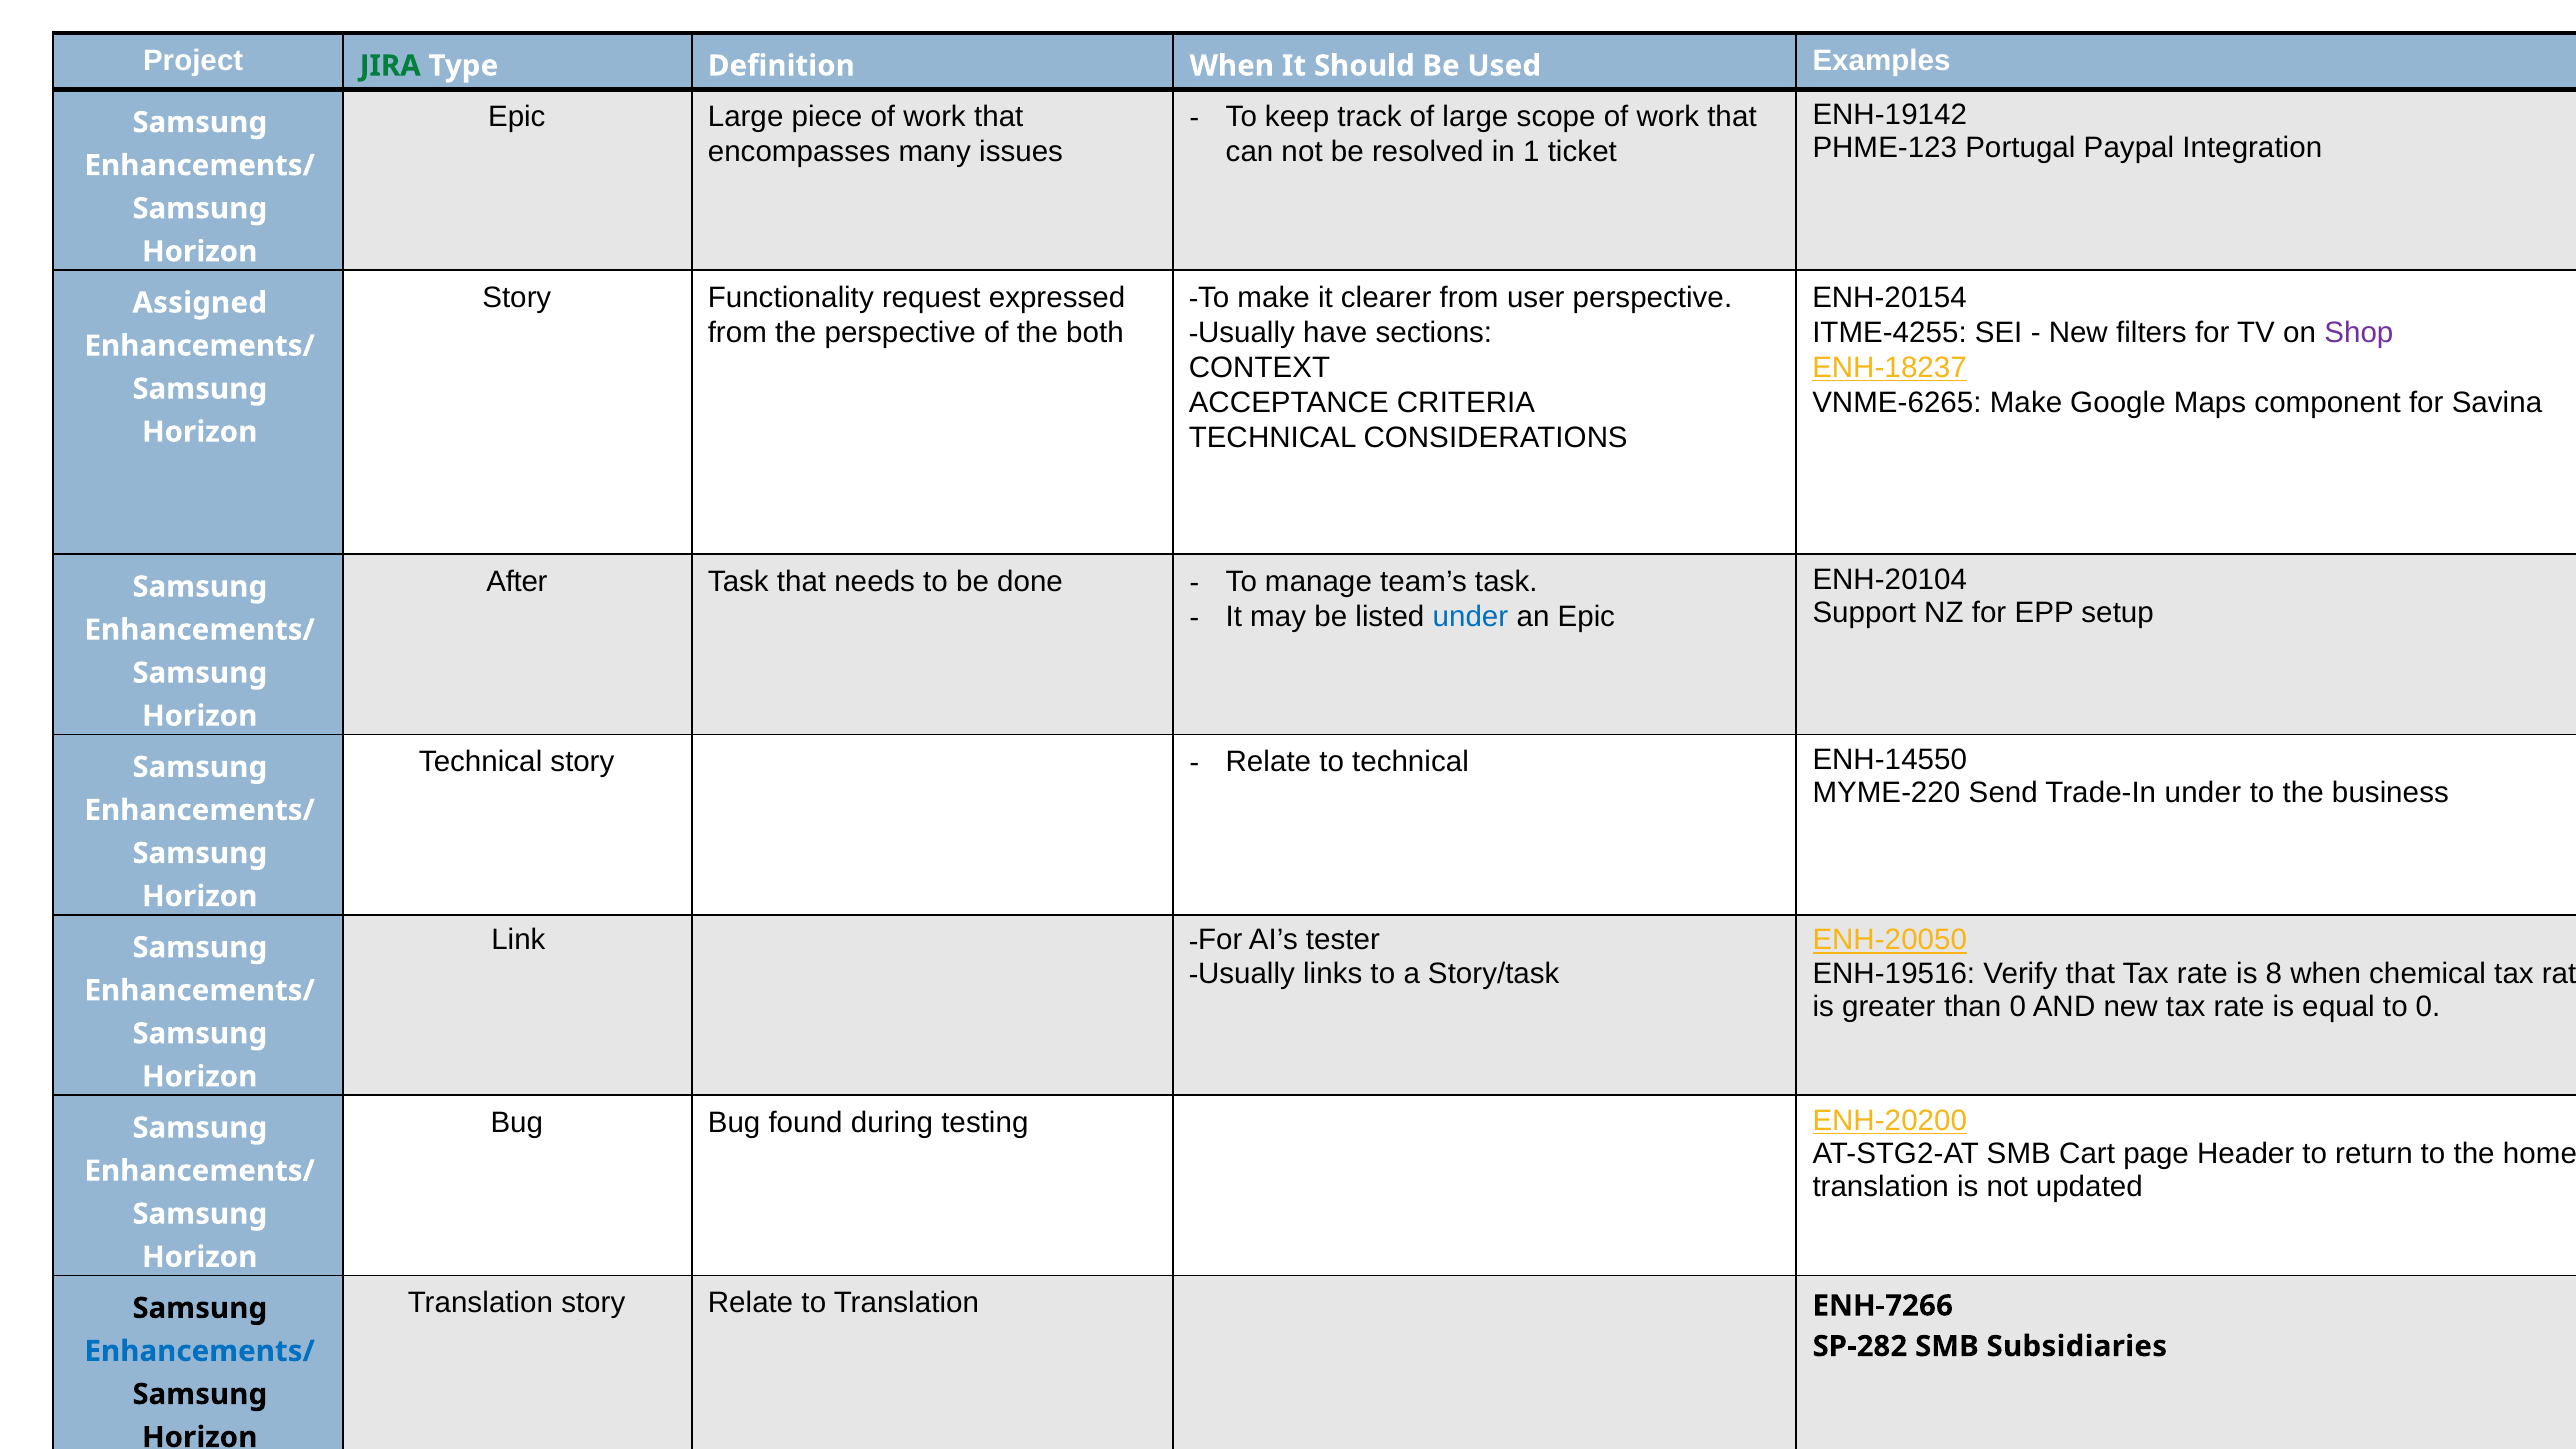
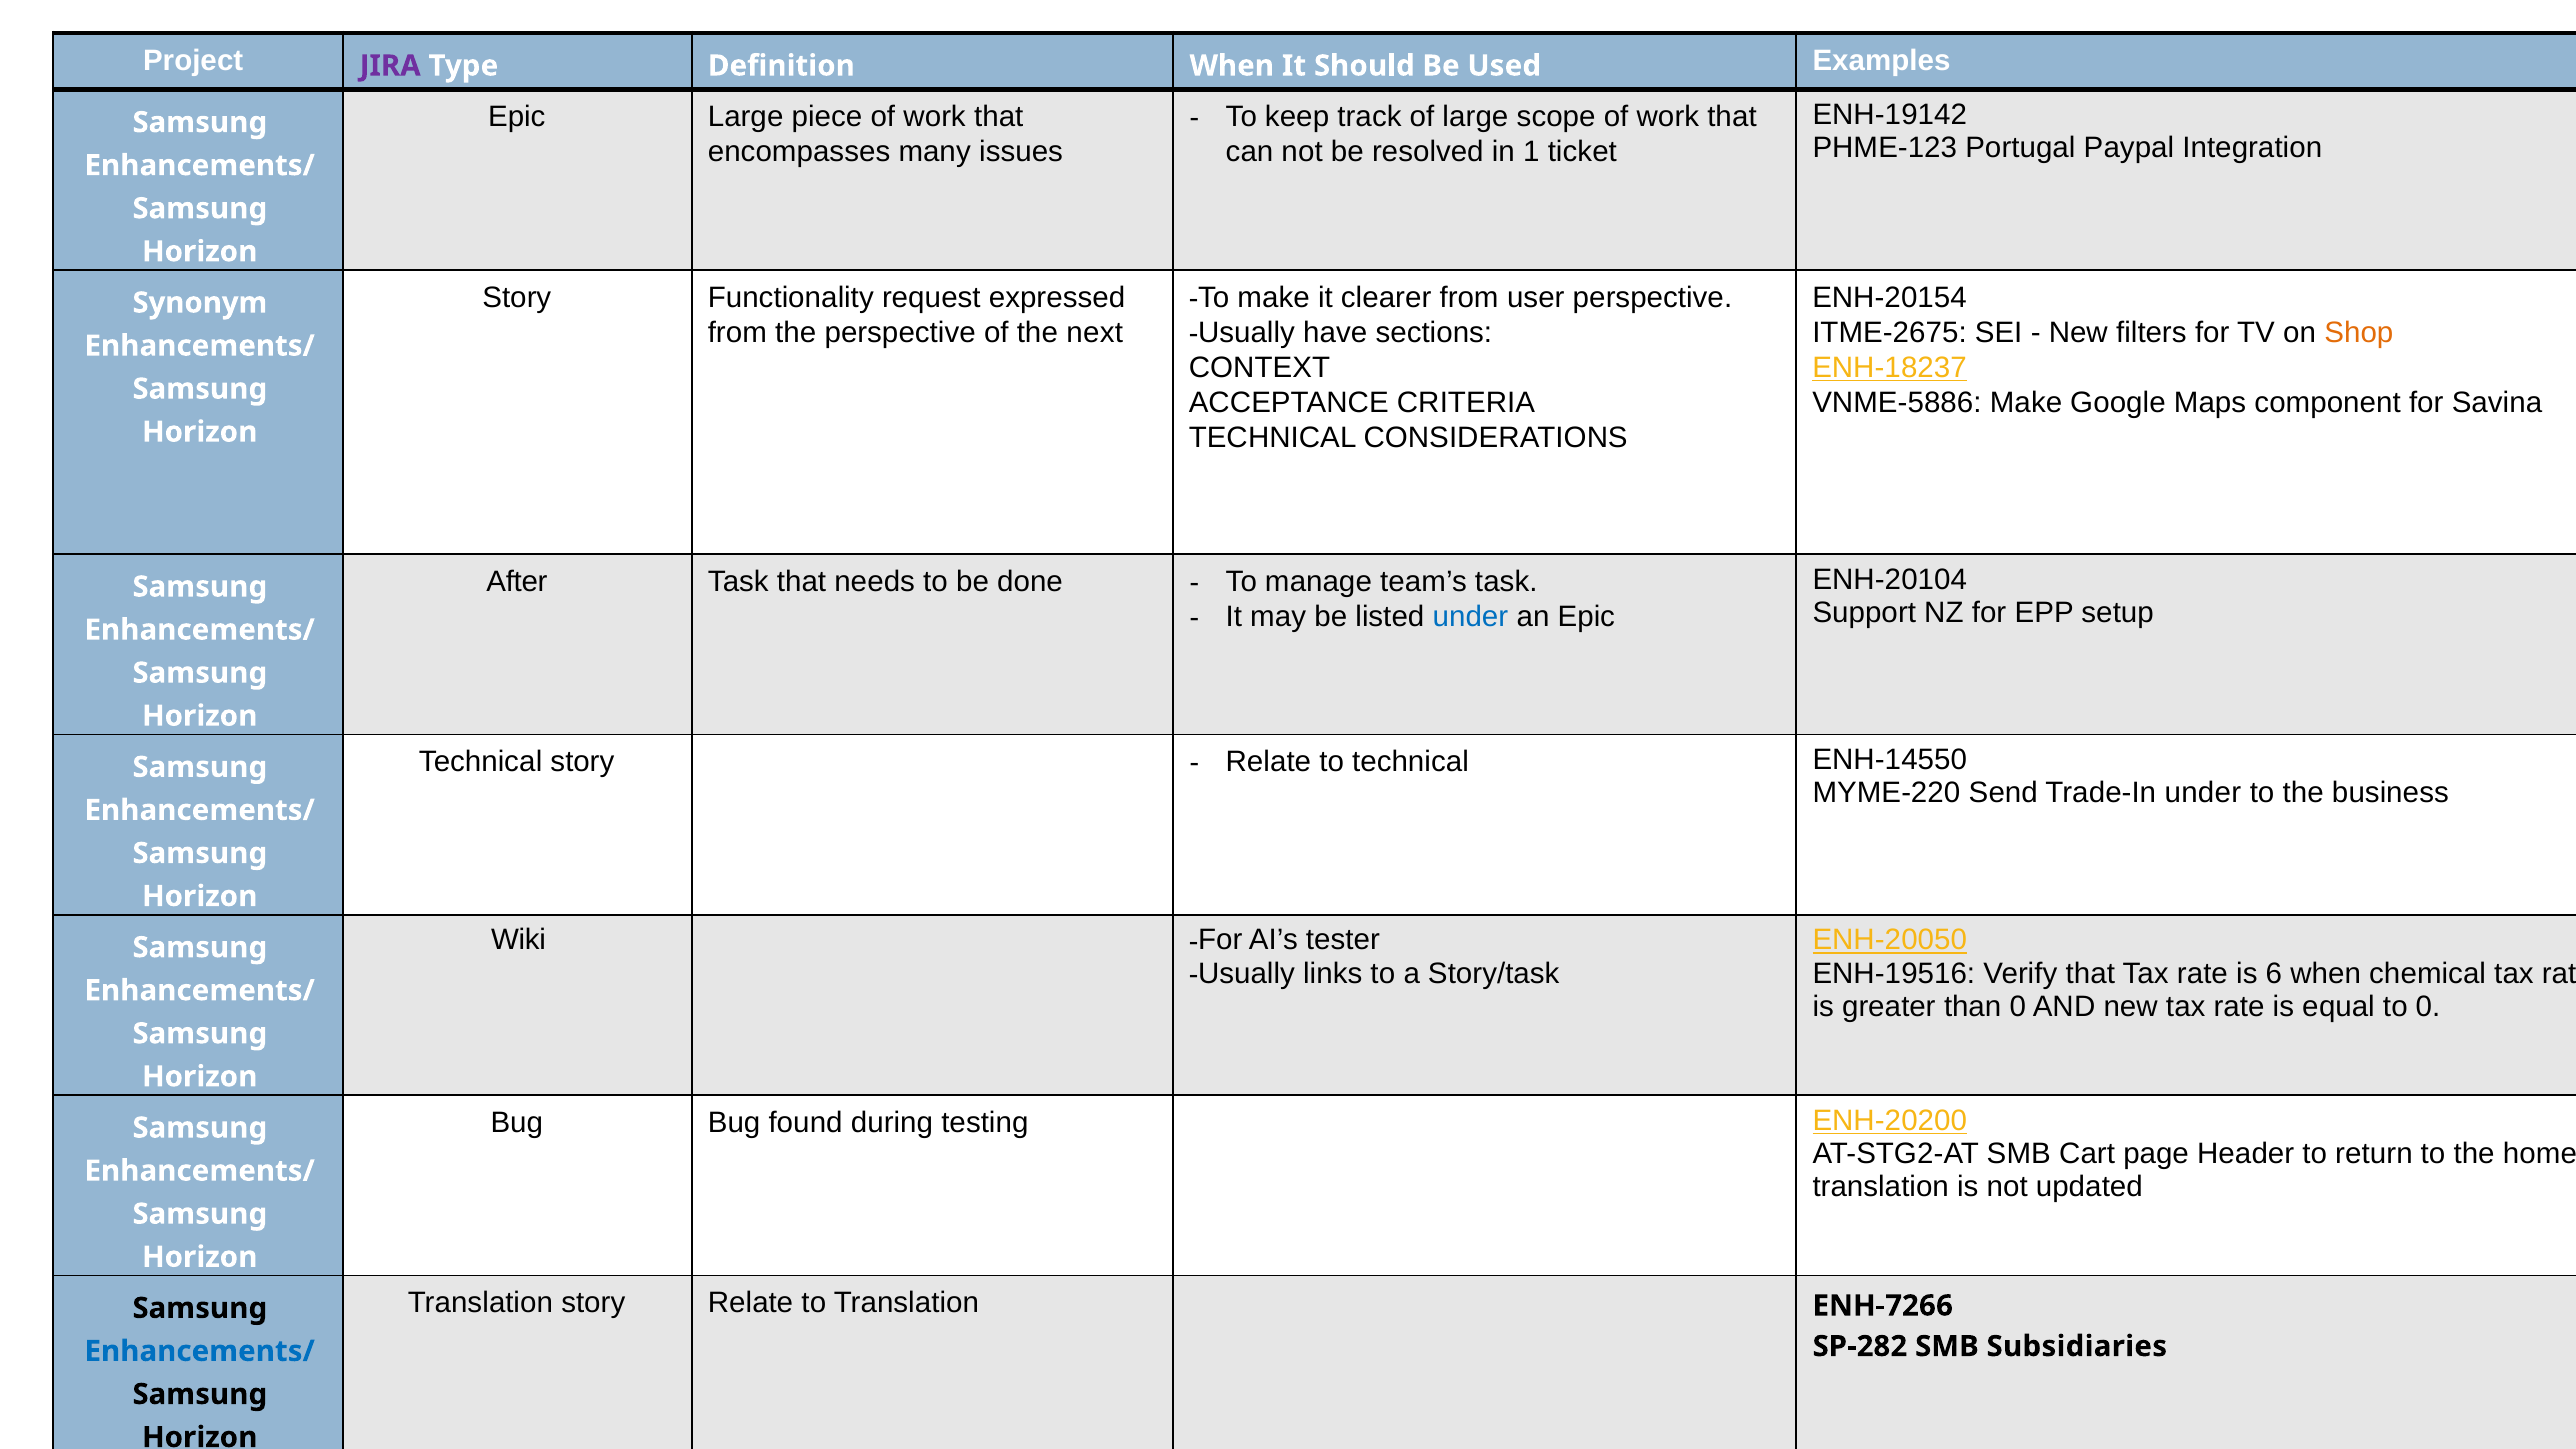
JIRA colour: green -> purple
Assigned: Assigned -> Synonym
both: both -> next
ITME-4255: ITME-4255 -> ITME-2675
Shop colour: purple -> orange
VNME-6265: VNME-6265 -> VNME-5886
Link: Link -> Wiki
8: 8 -> 6
